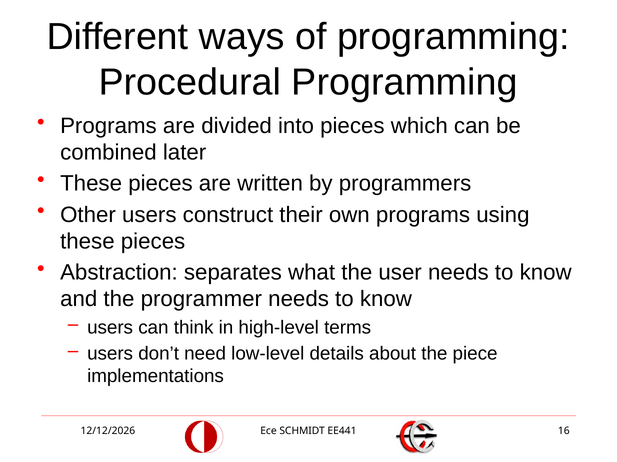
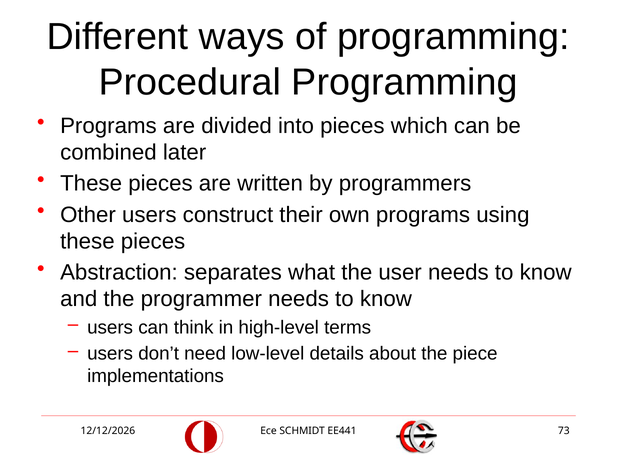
16: 16 -> 73
